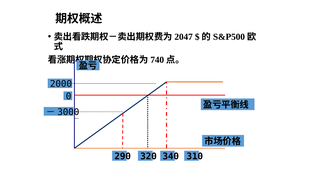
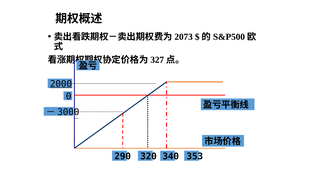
2047: 2047 -> 2073
740: 740 -> 327
2000 underline: none -> present
310: 310 -> 353
